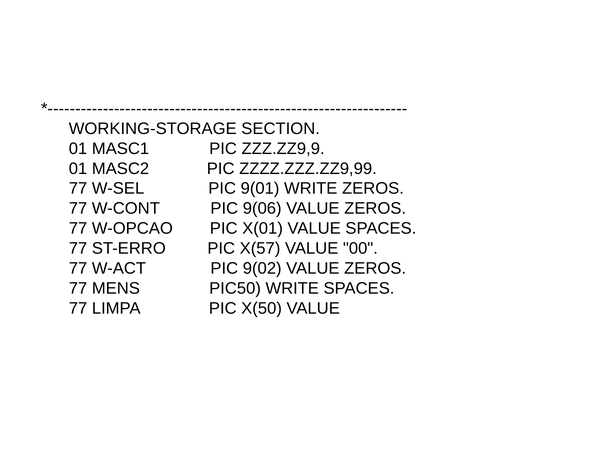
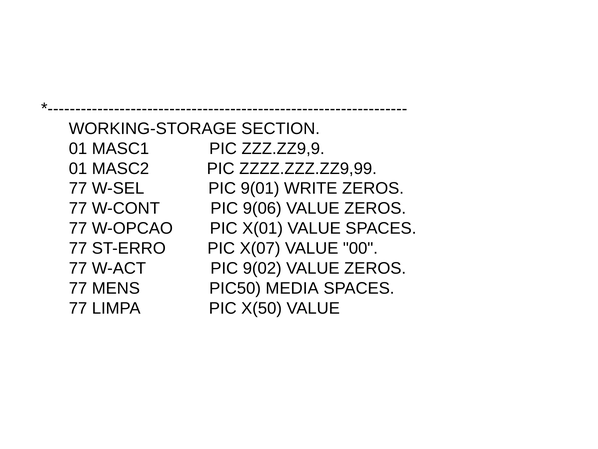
X(57: X(57 -> X(07
PIC50 WRITE: WRITE -> MEDIA
